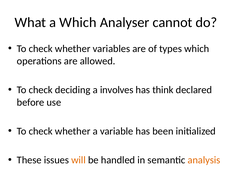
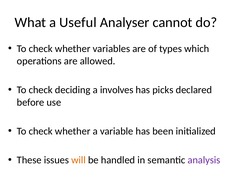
a Which: Which -> Useful
think: think -> picks
analysis colour: orange -> purple
